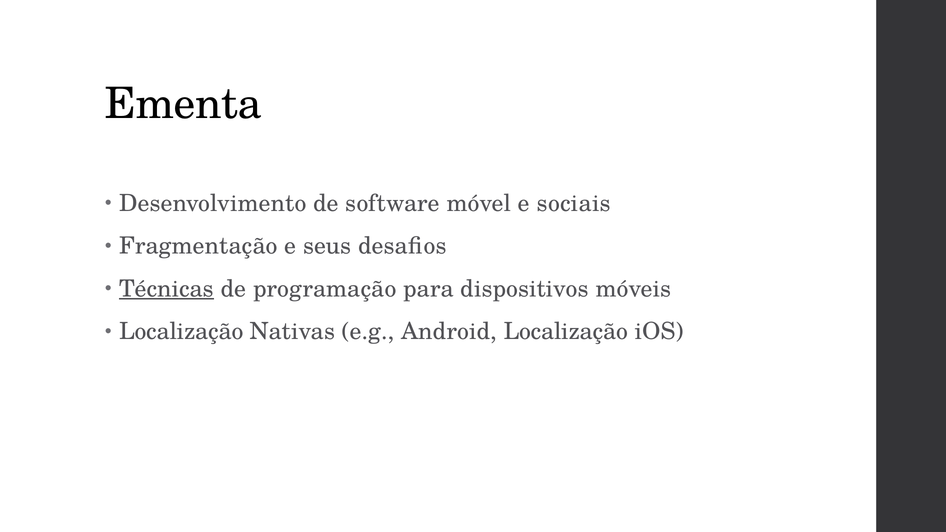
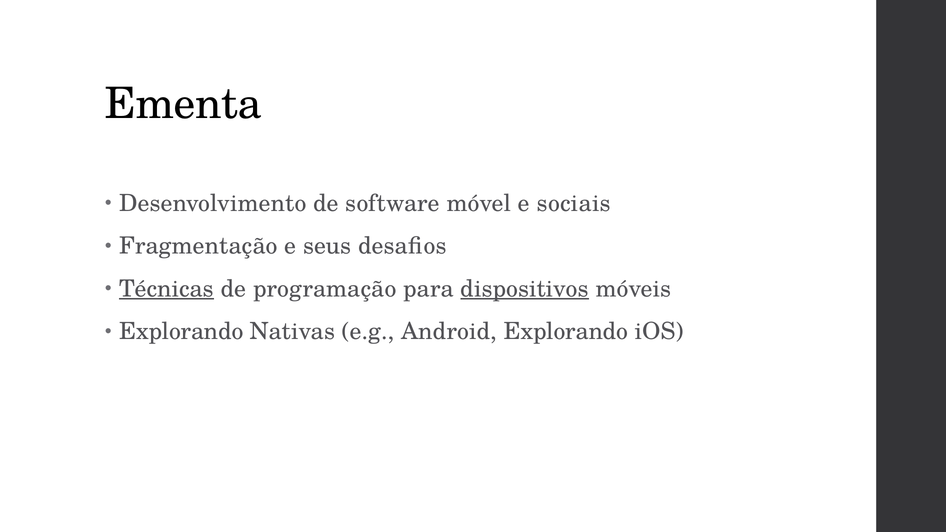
dispositivos underline: none -> present
Localização at (181, 332): Localização -> Explorando
Android Localização: Localização -> Explorando
